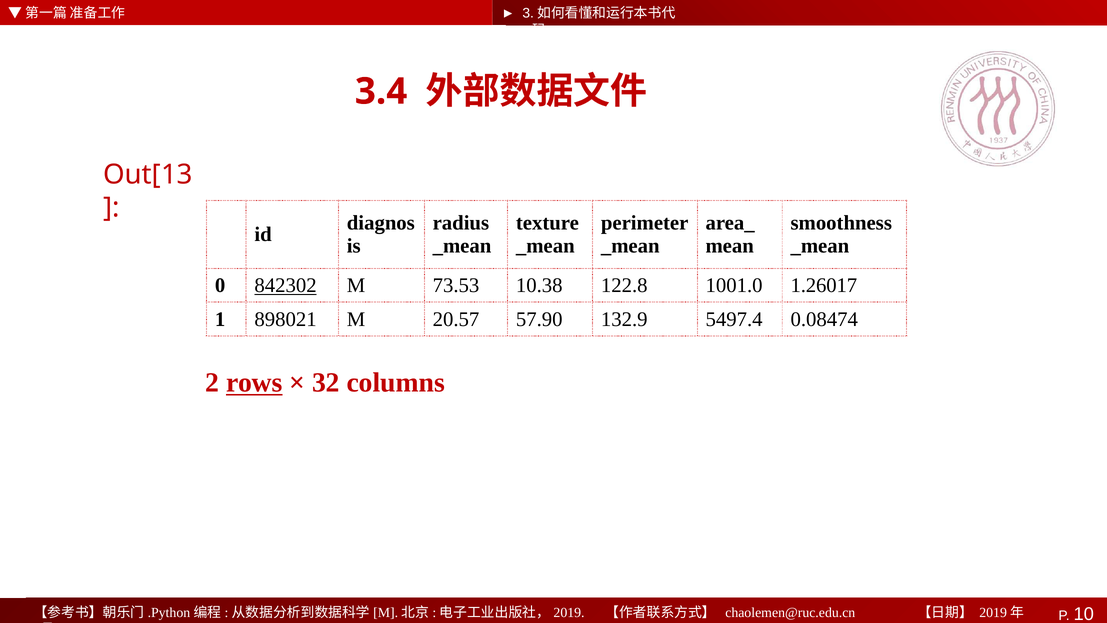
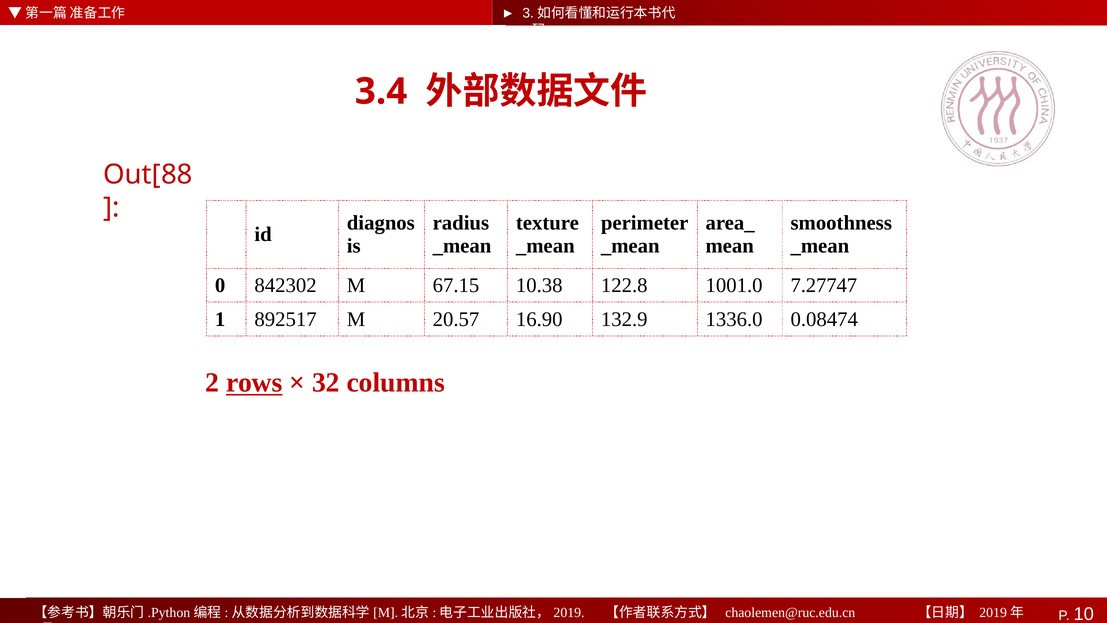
Out[13: Out[13 -> Out[88
842302 underline: present -> none
73.53: 73.53 -> 67.15
1.26017: 1.26017 -> 7.27747
898021: 898021 -> 892517
57.90: 57.90 -> 16.90
5497.4: 5497.4 -> 1336.0
